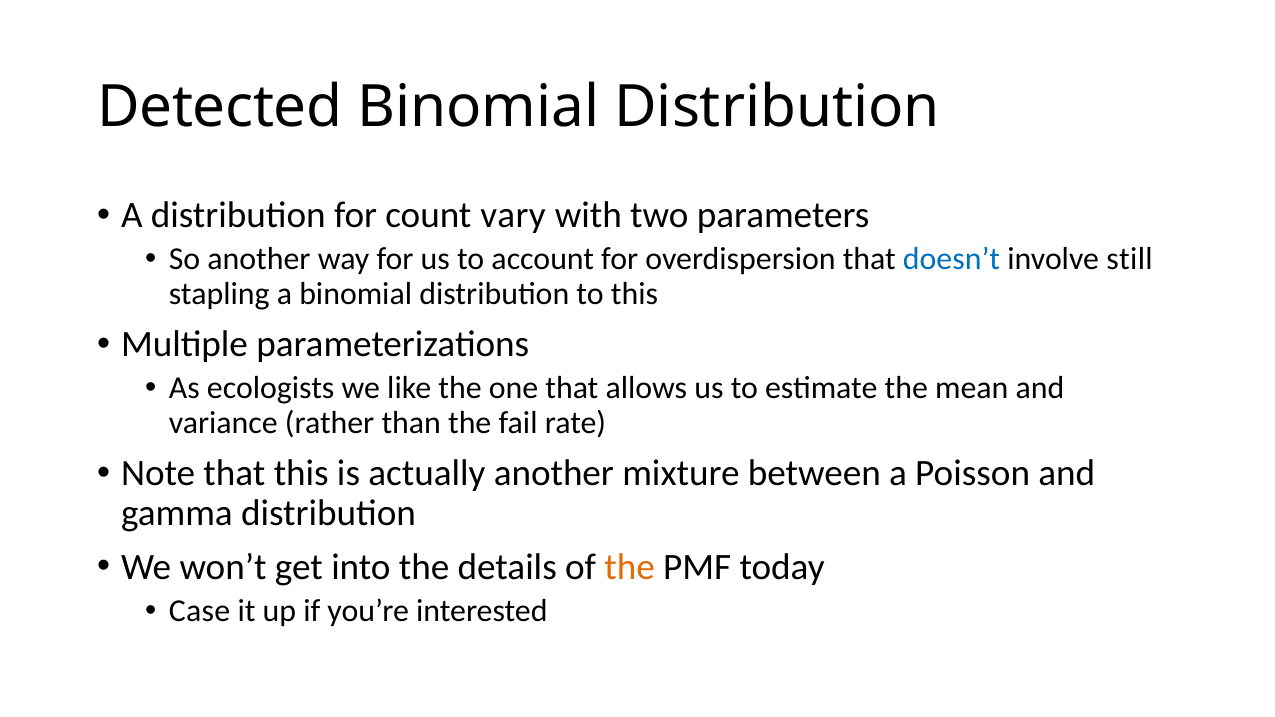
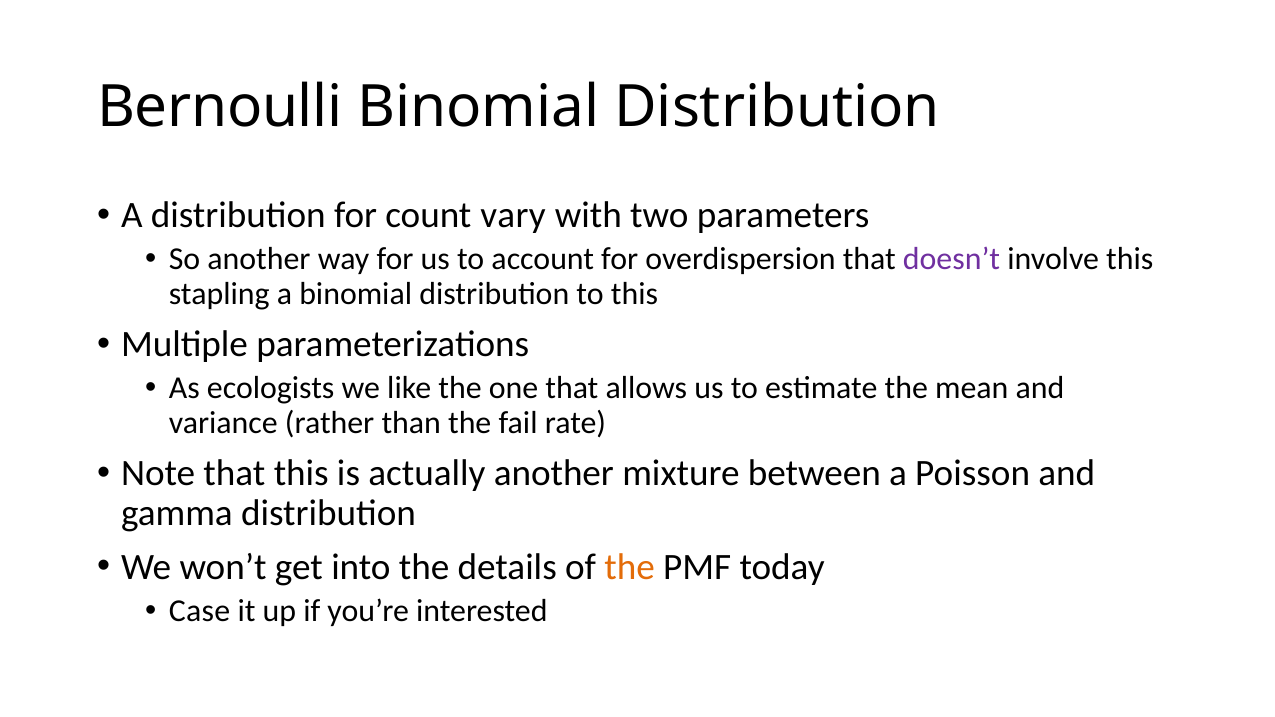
Detected: Detected -> Bernoulli
doesn’t colour: blue -> purple
involve still: still -> this
